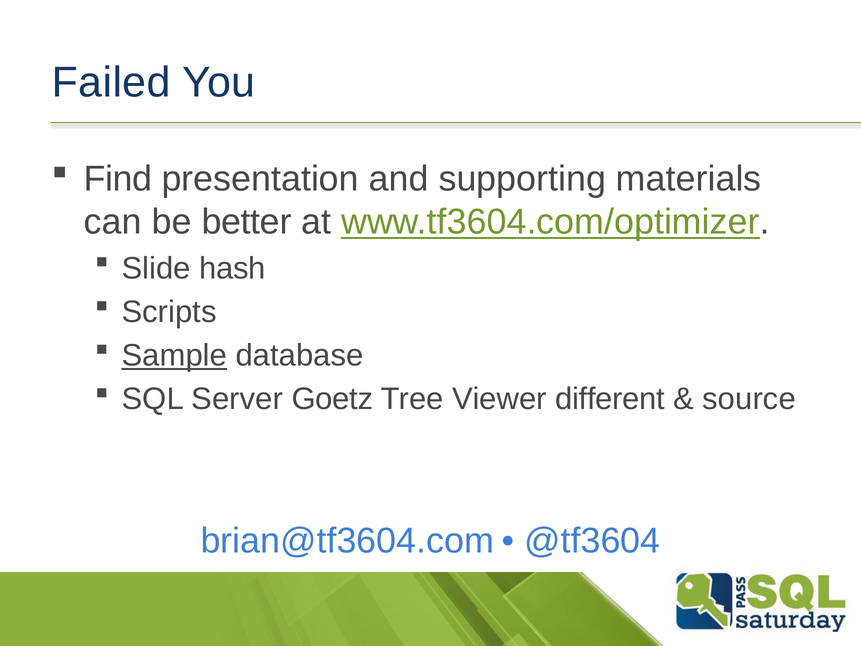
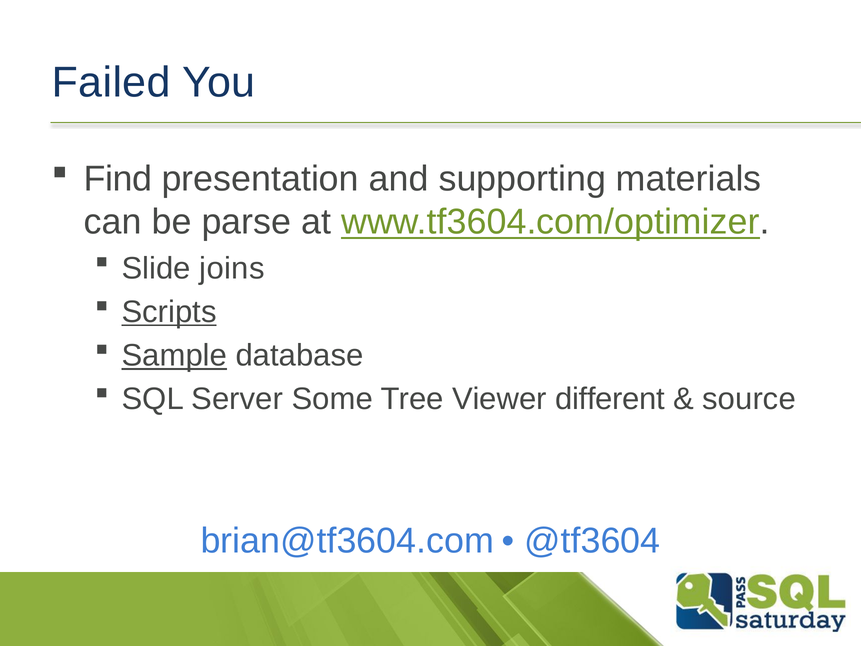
better: better -> parse
hash: hash -> joins
Scripts underline: none -> present
Goetz: Goetz -> Some
